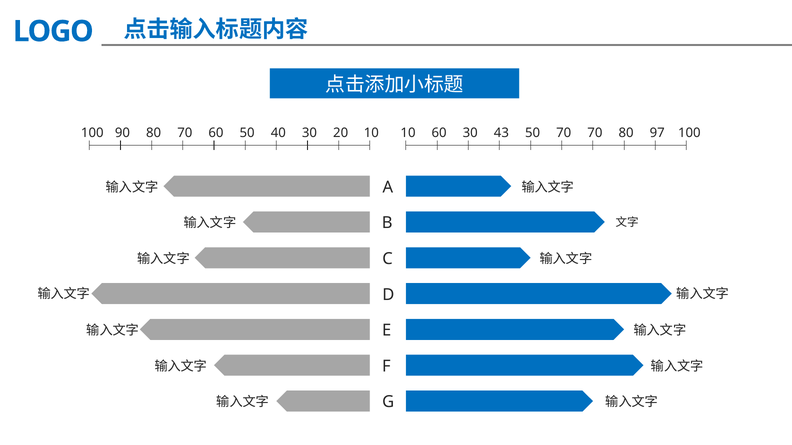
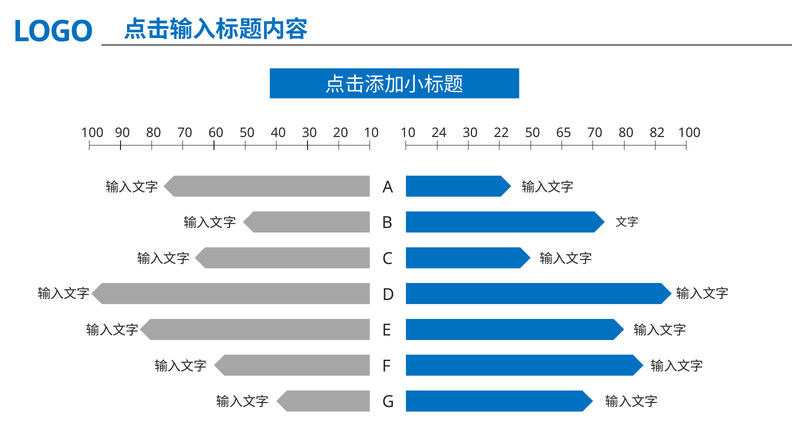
10 60: 60 -> 24
43: 43 -> 22
50 70: 70 -> 65
97: 97 -> 82
